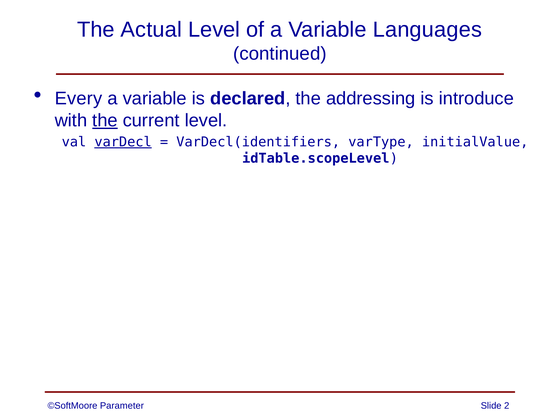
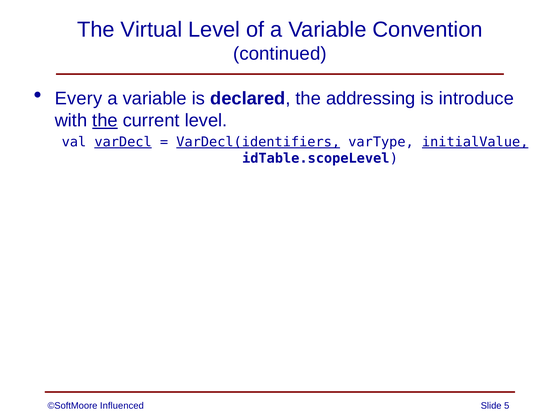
Actual: Actual -> Virtual
Languages: Languages -> Convention
VarDecl(identifiers underline: none -> present
initialValue underline: none -> present
Parameter: Parameter -> Influenced
2: 2 -> 5
